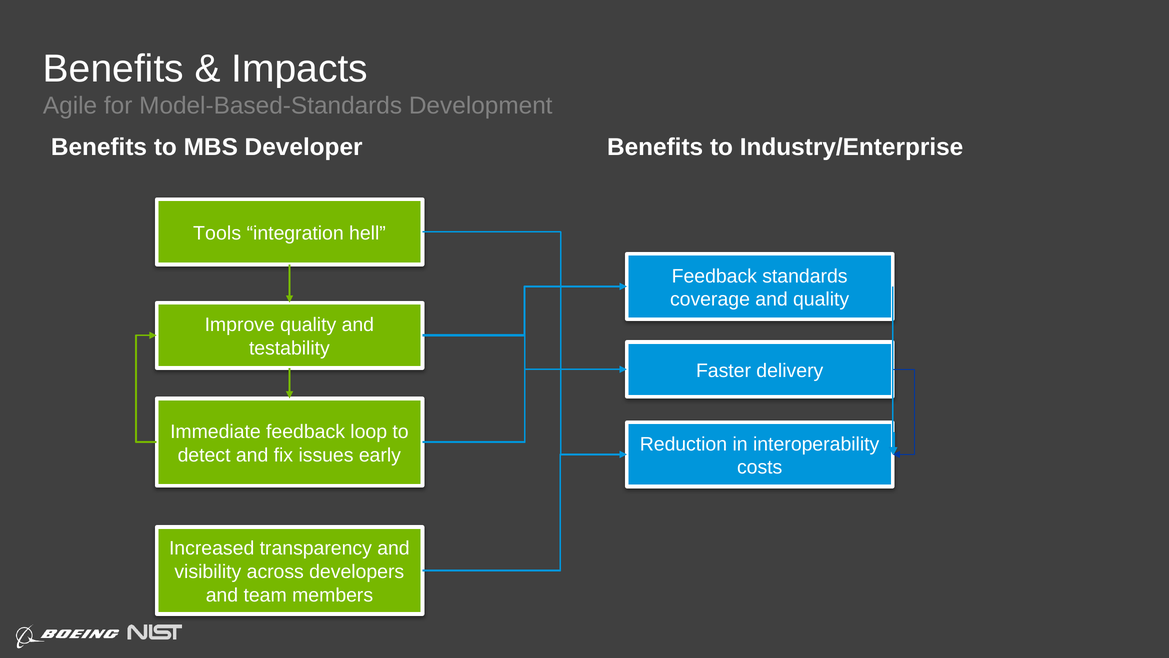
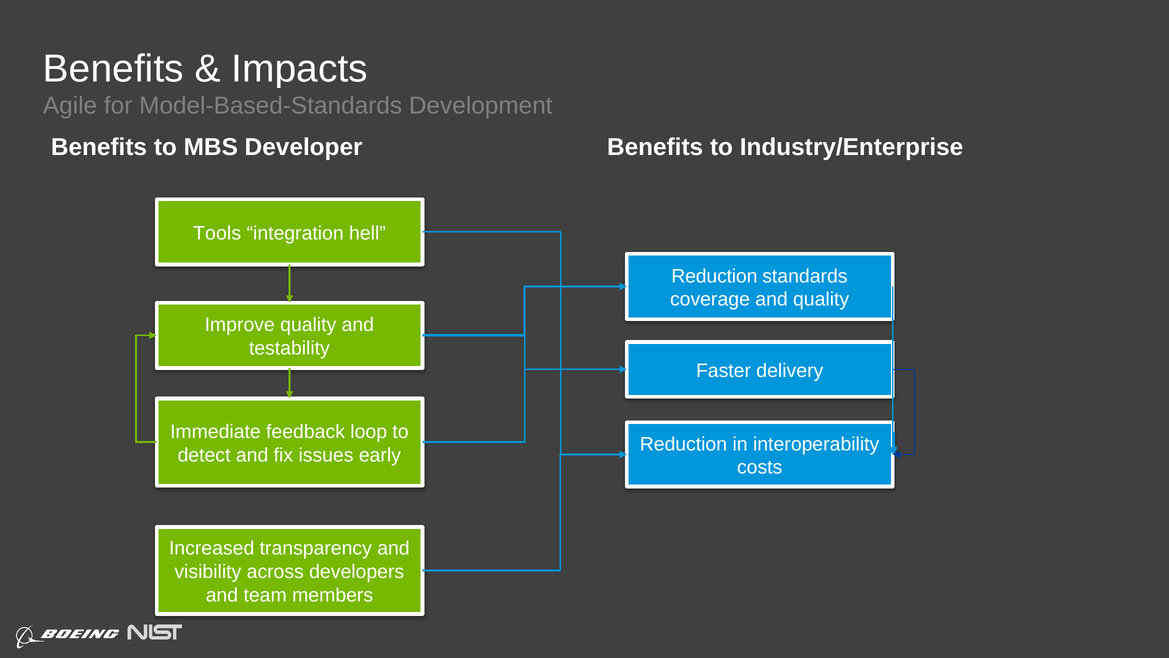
Feedback at (714, 276): Feedback -> Reduction
